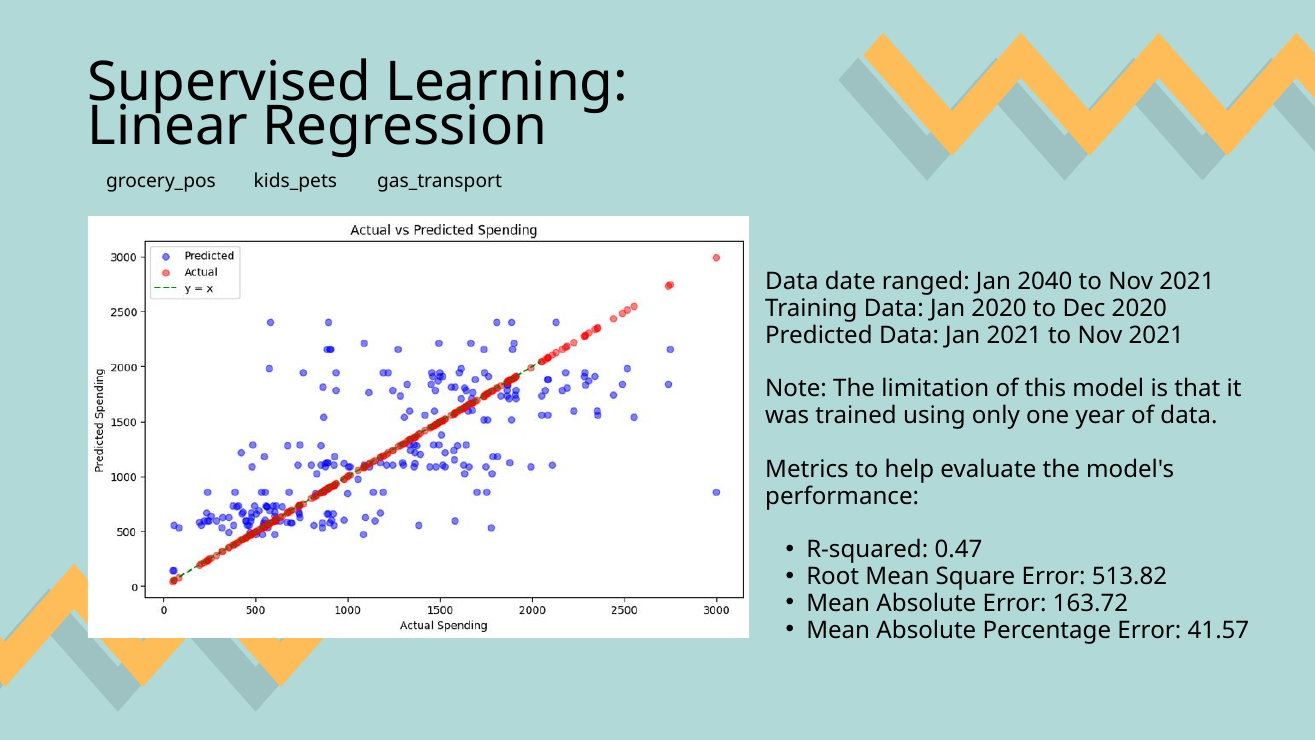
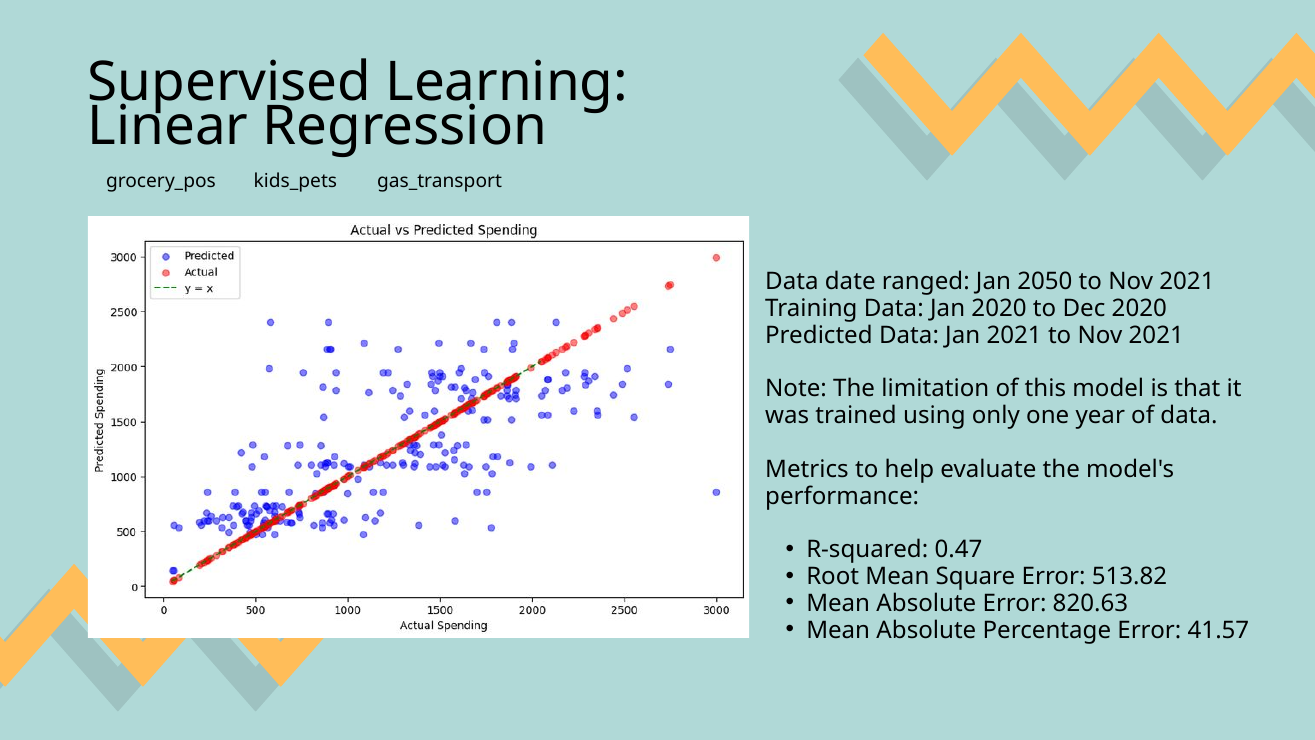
2040: 2040 -> 2050
163.72: 163.72 -> 820.63
